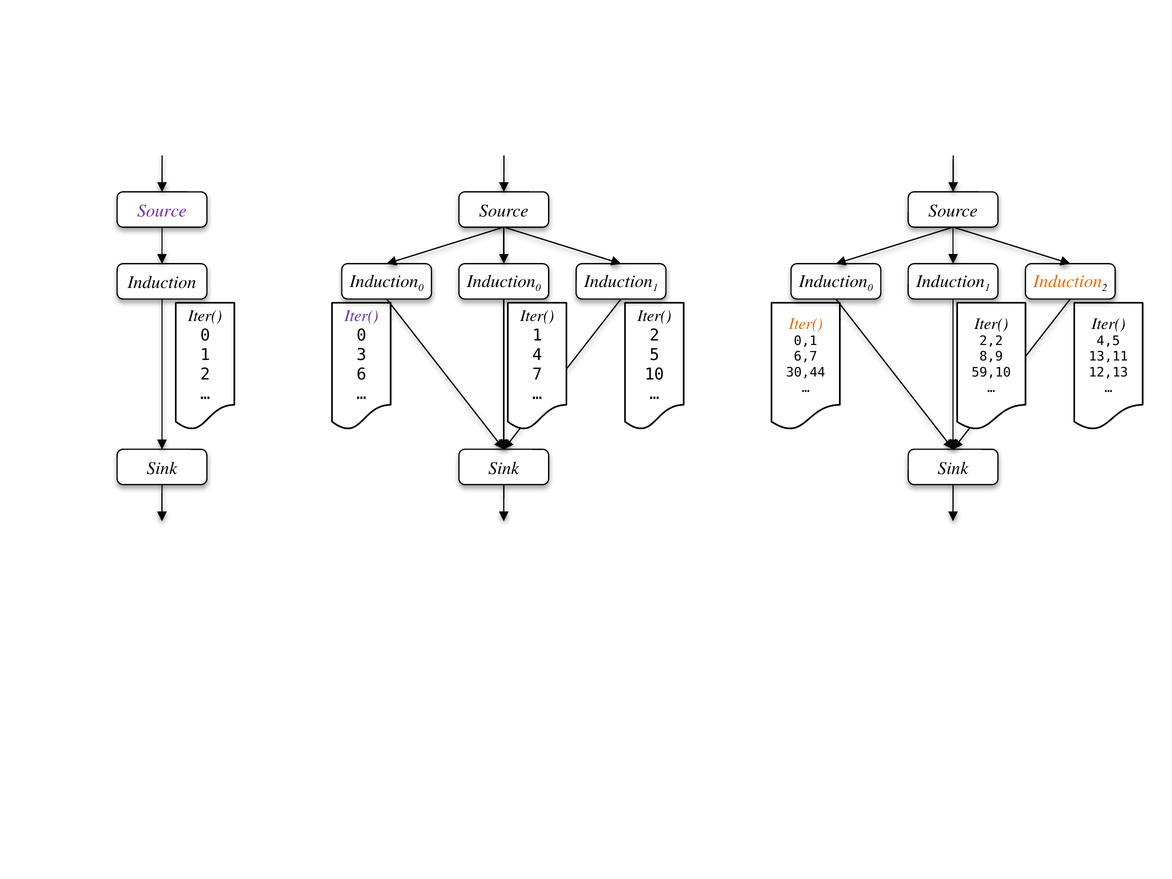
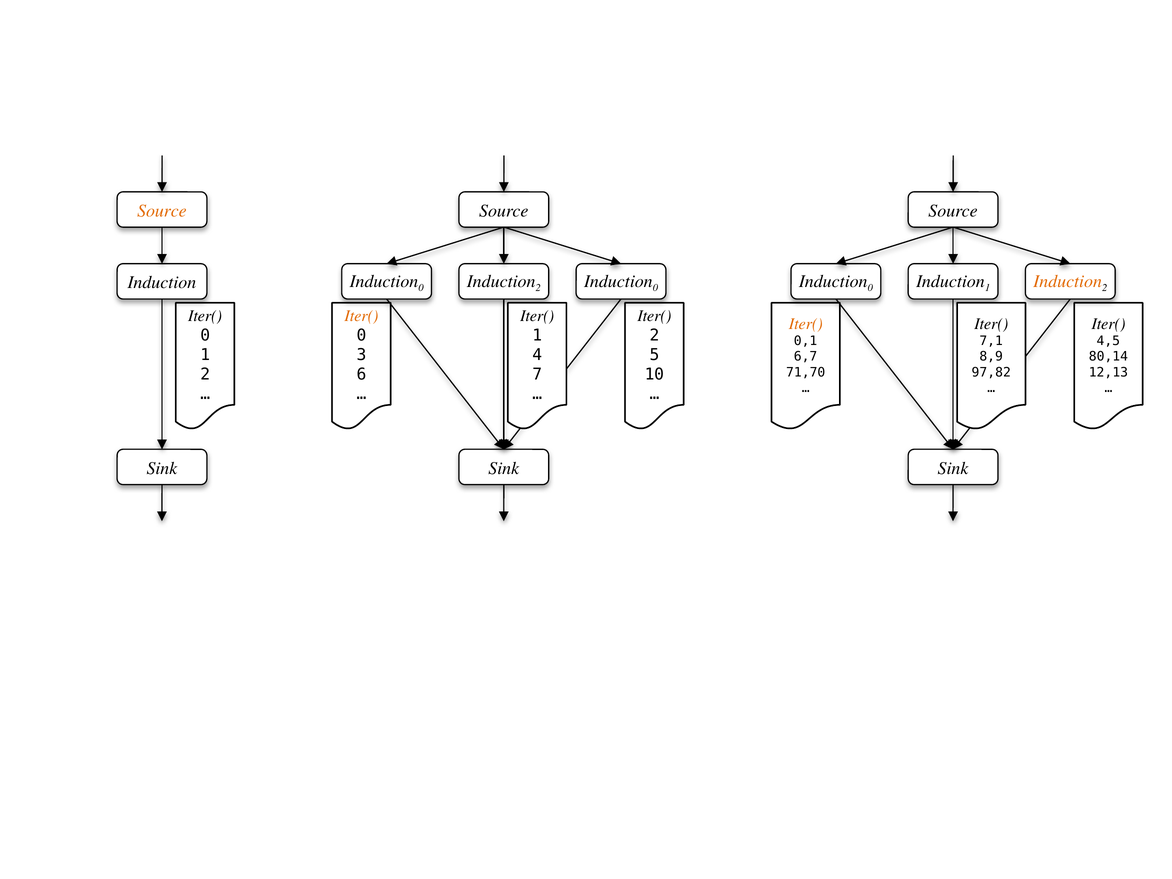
Source at (162, 211) colour: purple -> orange
0 at (538, 288): 0 -> 2
1 at (655, 288): 1 -> 0
Iter( at (361, 316) colour: purple -> orange
2,2: 2,2 -> 7,1
13,11: 13,11 -> 80,14
30,44: 30,44 -> 71,70
59,10: 59,10 -> 97,82
